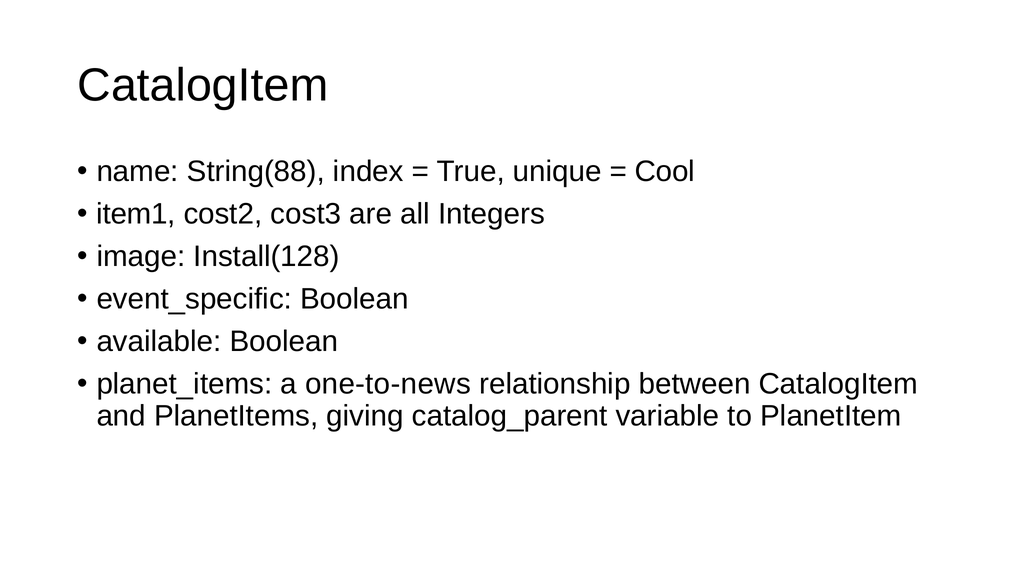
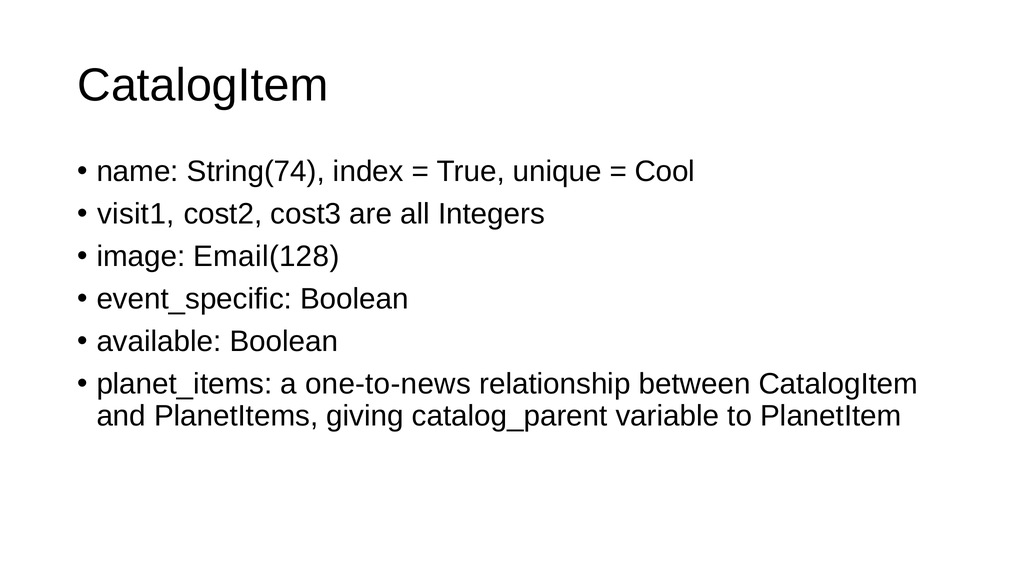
String(88: String(88 -> String(74
item1: item1 -> visit1
Install(128: Install(128 -> Email(128
